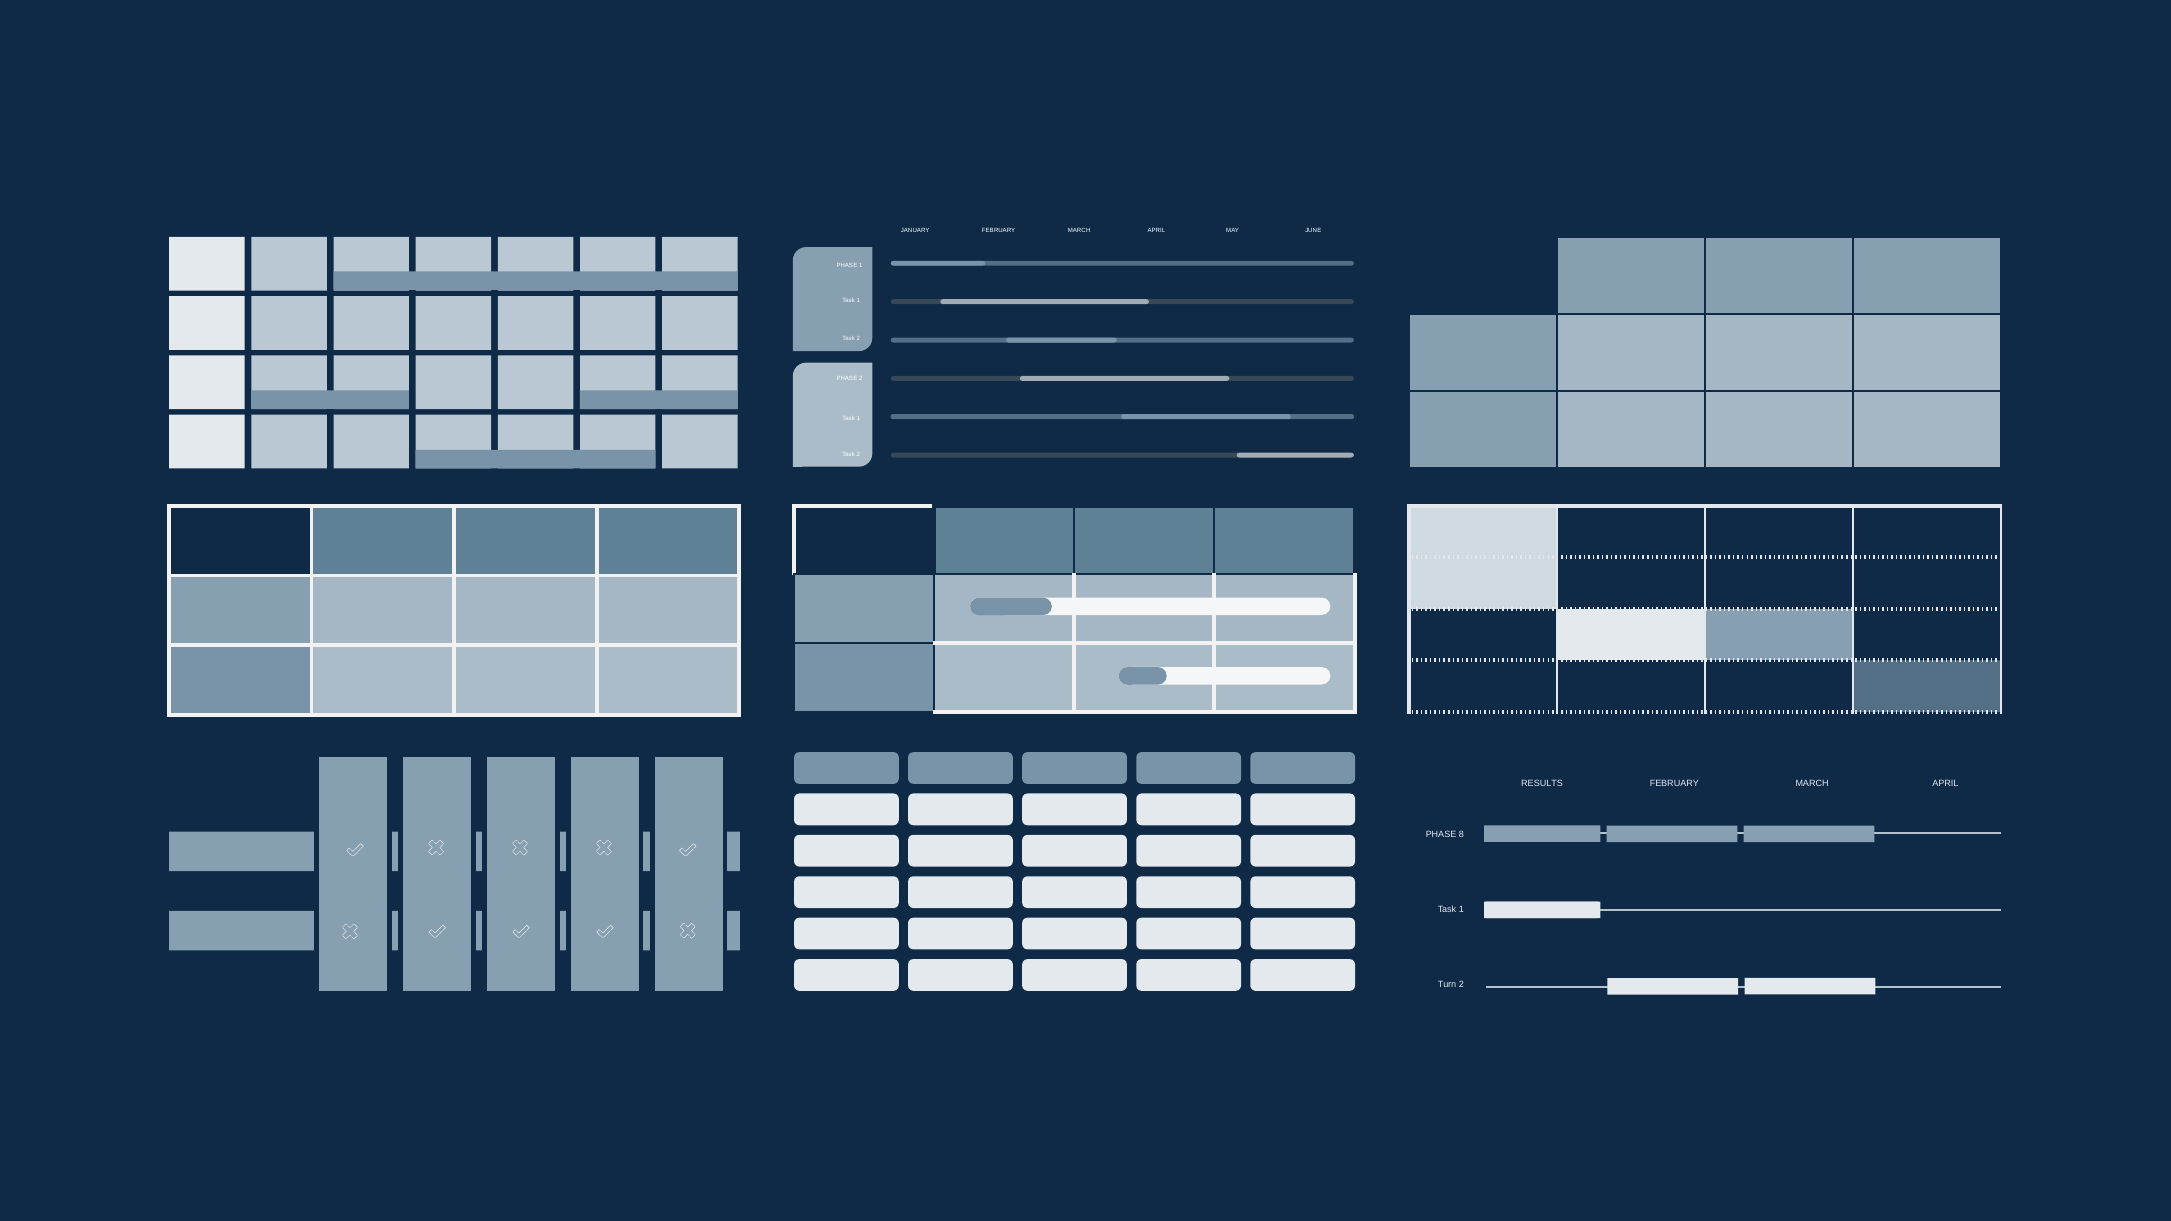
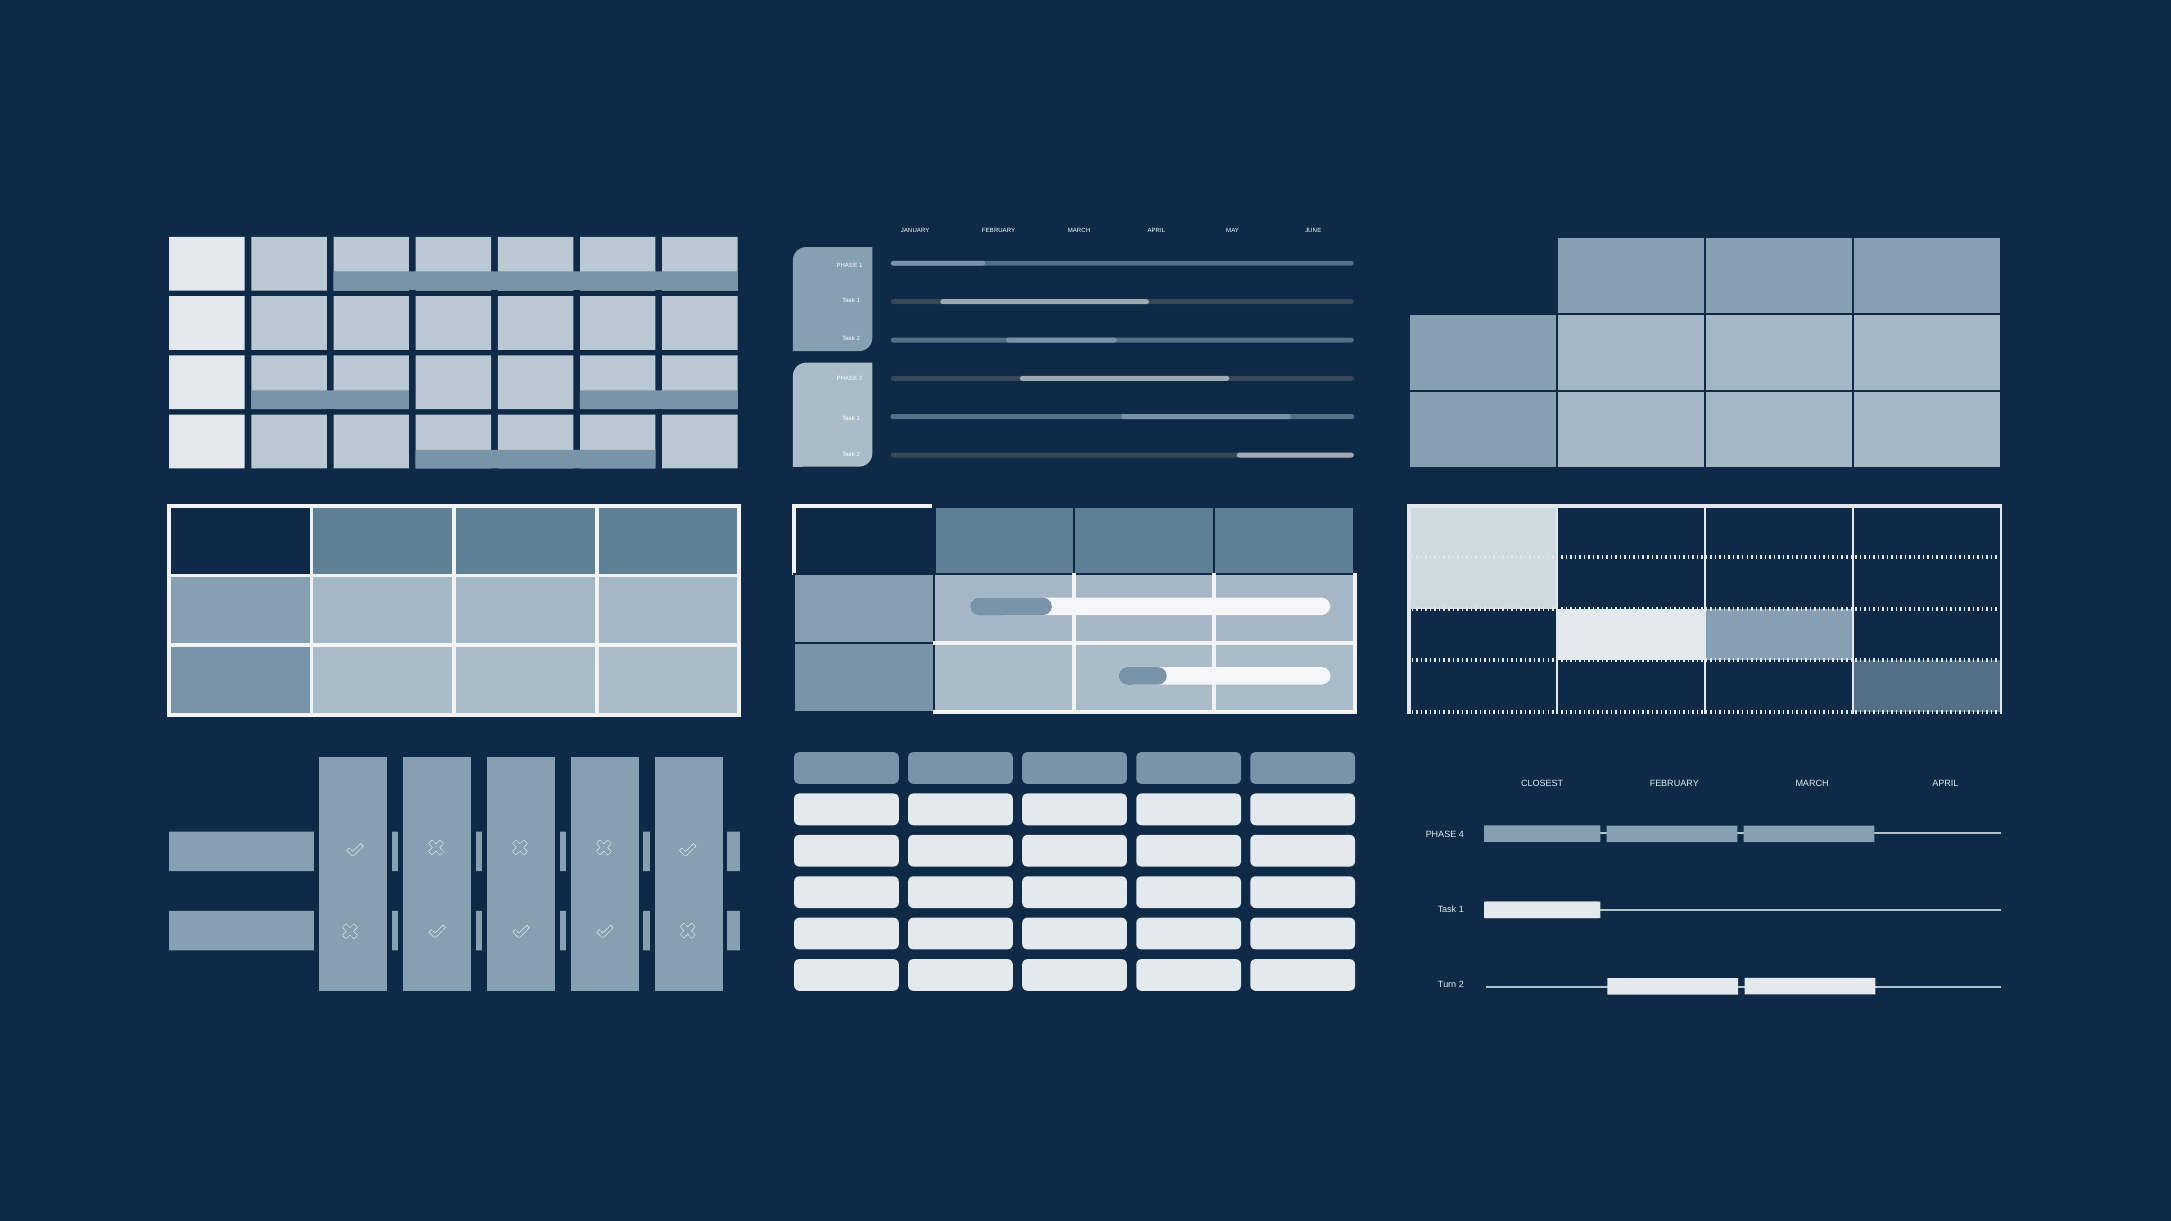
RESULTS: RESULTS -> CLOSEST
8: 8 -> 4
